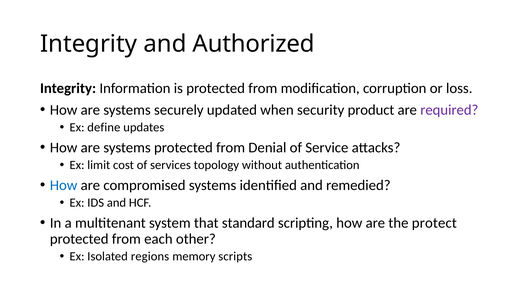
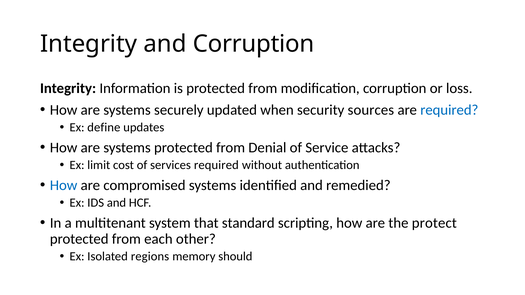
and Authorized: Authorized -> Corruption
product: product -> sources
required at (449, 110) colour: purple -> blue
services topology: topology -> required
scripts: scripts -> should
